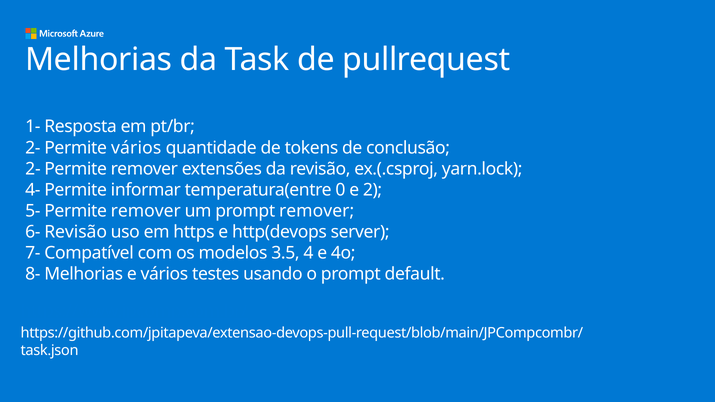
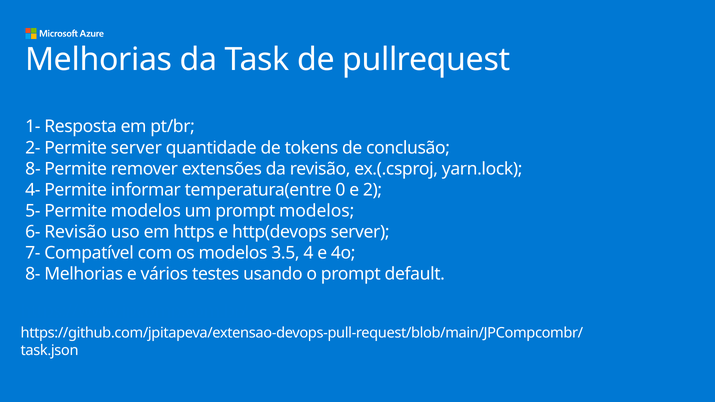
Permite vários: vários -> server
2- at (33, 169): 2- -> 8-
5- Permite remover: remover -> modelos
prompt remover: remover -> modelos
